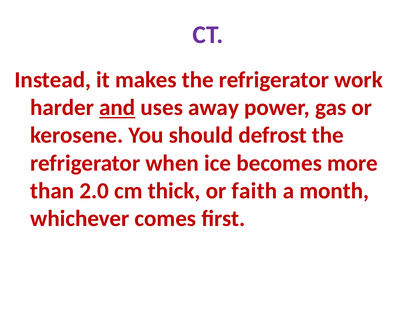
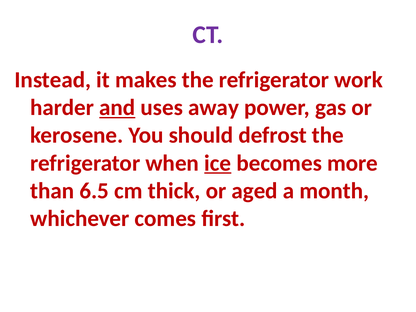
ice underline: none -> present
2.0: 2.0 -> 6.5
faith: faith -> aged
